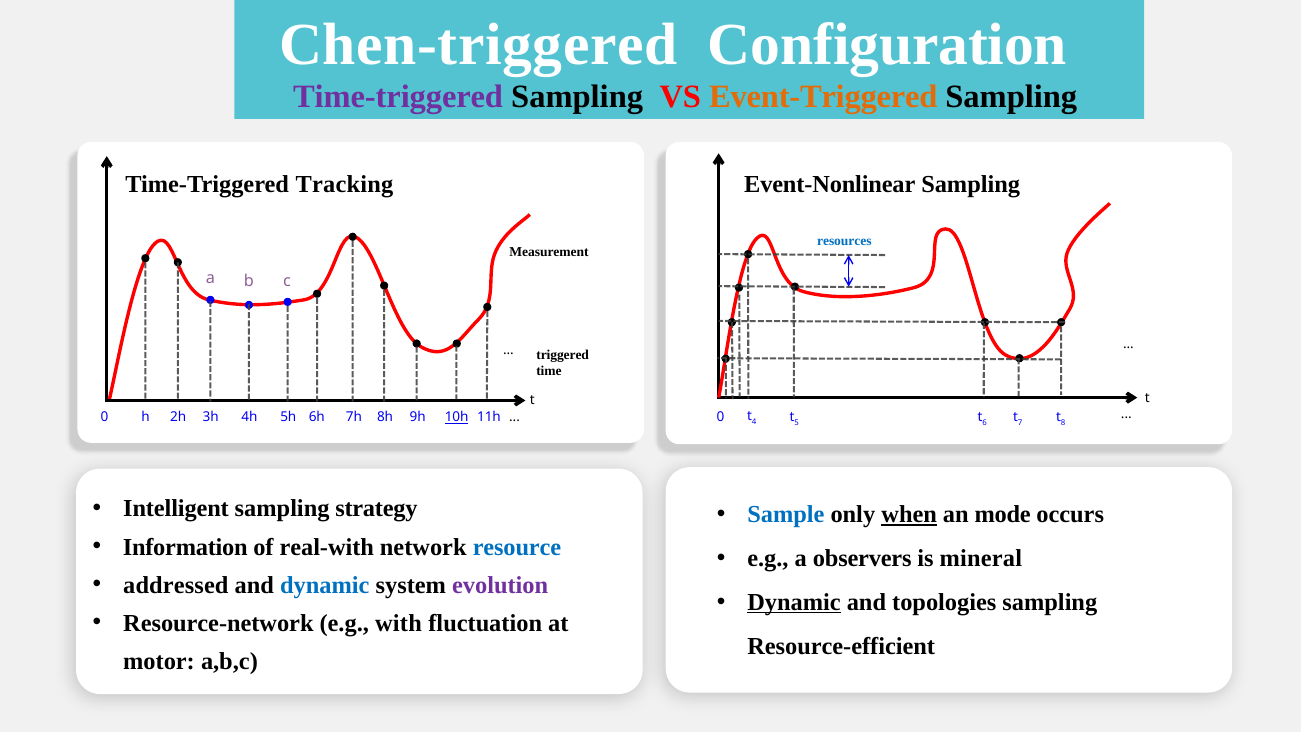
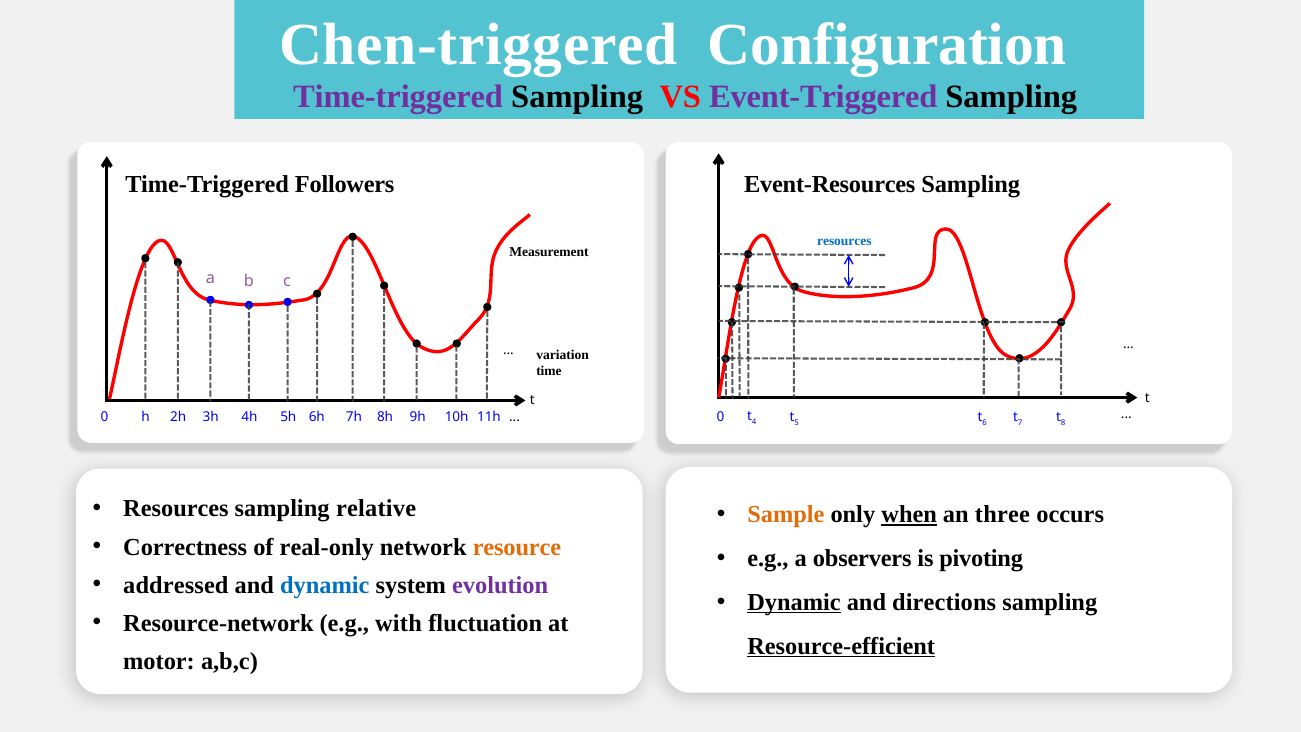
Event-Triggered colour: orange -> purple
Tracking: Tracking -> Followers
Event-Nonlinear: Event-Nonlinear -> Event-Resources
triggered: triggered -> variation
10h underline: present -> none
Intelligent at (176, 509): Intelligent -> Resources
strategy: strategy -> relative
Sample colour: blue -> orange
mode: mode -> three
Information: Information -> Correctness
real-with: real-with -> real-only
resource colour: blue -> orange
mineral: mineral -> pivoting
topologies: topologies -> directions
Resource-efficient underline: none -> present
